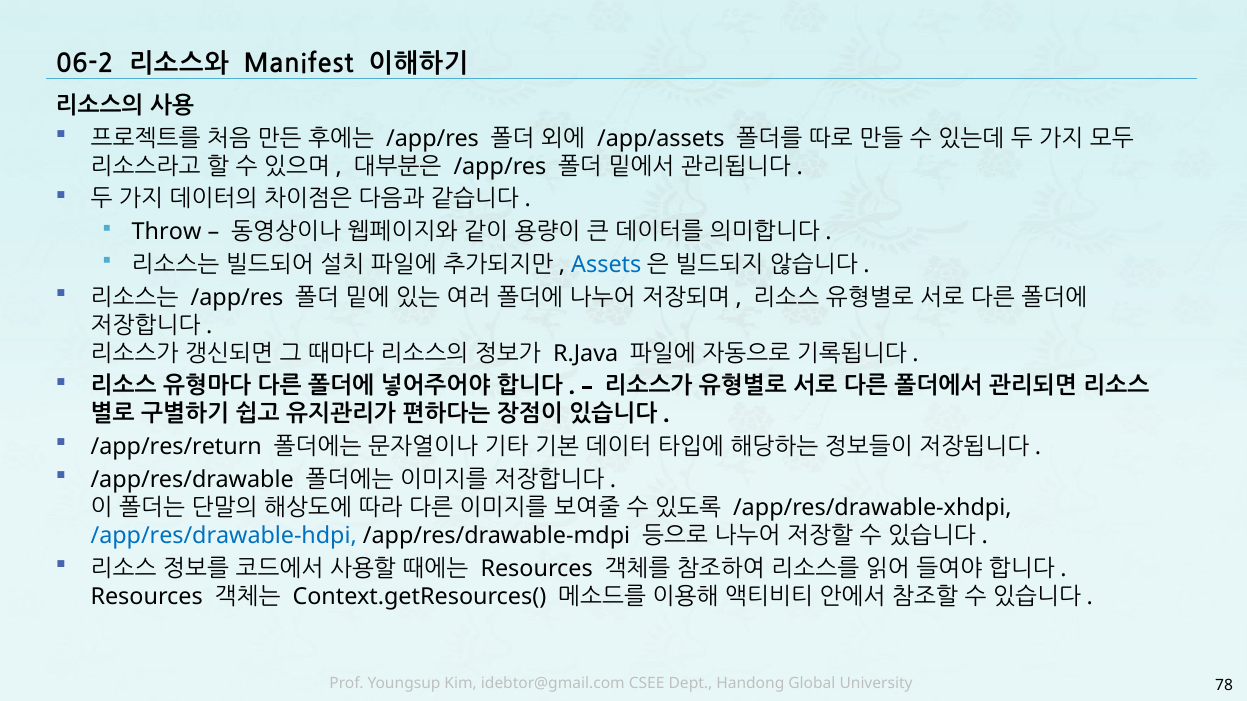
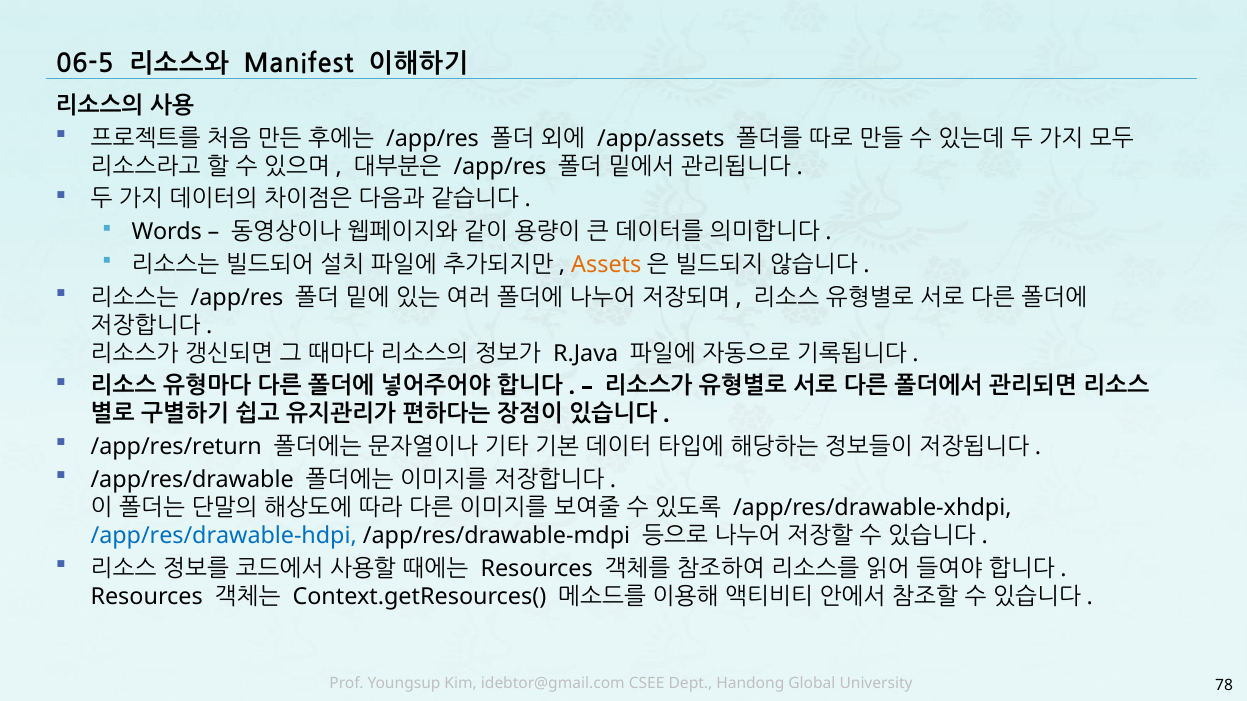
06-2: 06-2 -> 06-5
Throw: Throw -> Words
Assets colour: blue -> orange
